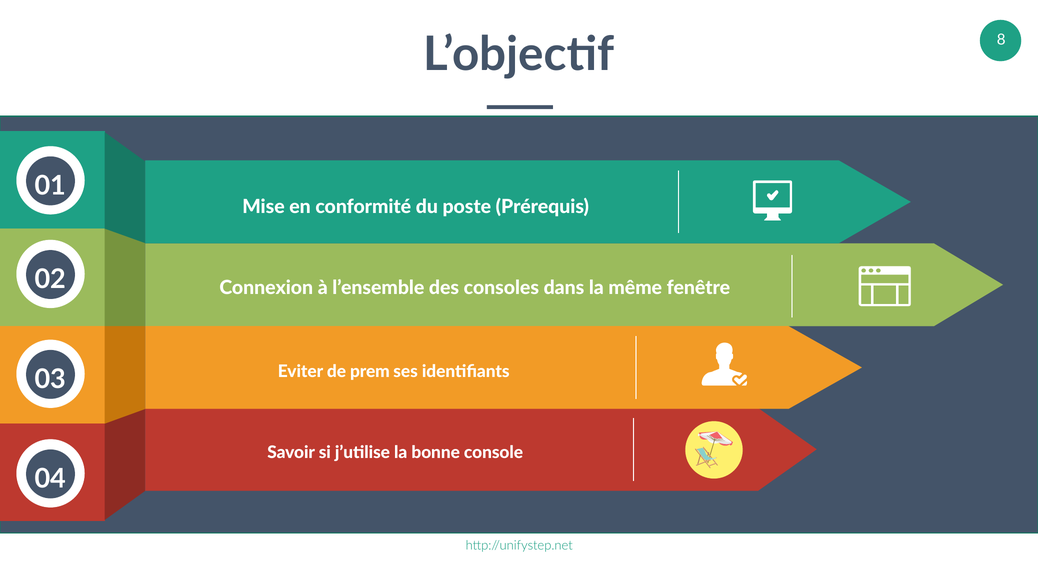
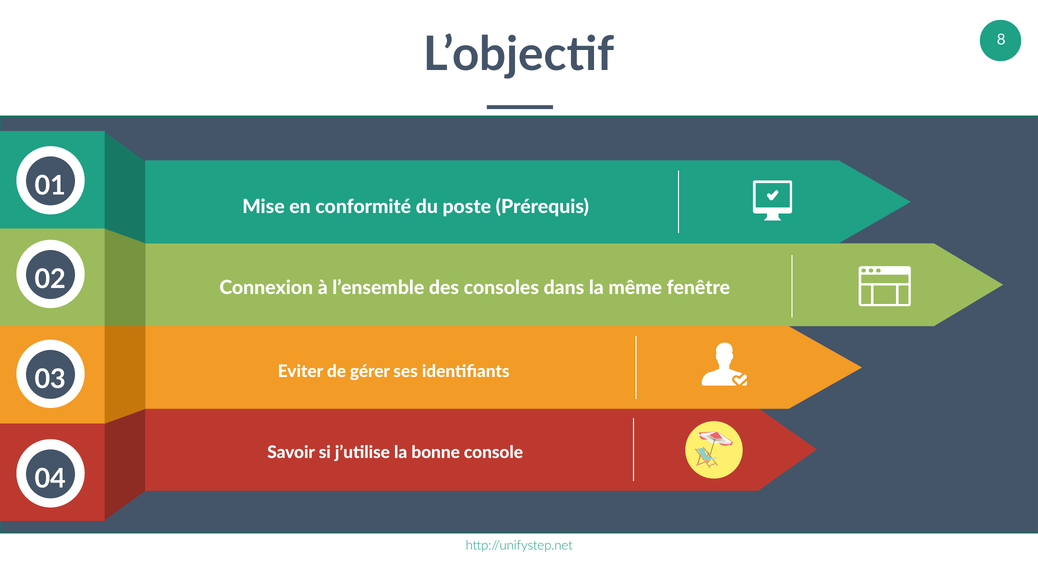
prem: prem -> gérer
